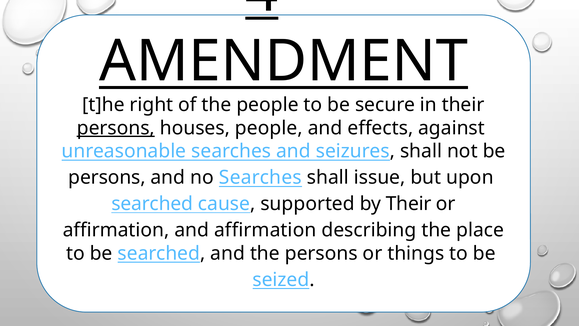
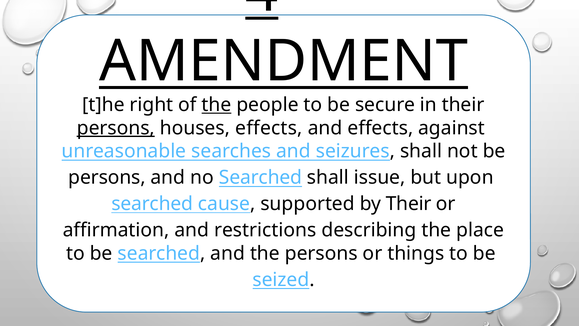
the at (217, 105) underline: none -> present
houses people: people -> effects
no Searches: Searches -> Searched
and affirmation: affirmation -> restrictions
